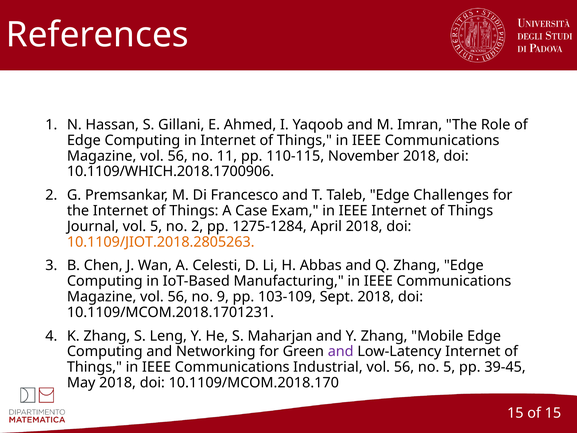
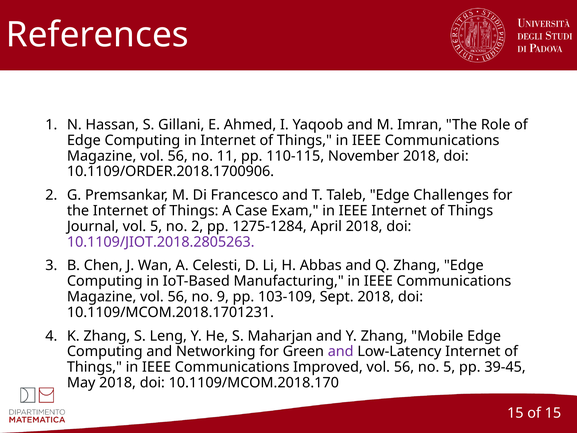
10.1109/WHICH.2018.1700906: 10.1109/WHICH.2018.1700906 -> 10.1109/ORDER.2018.1700906
10.1109/JIOT.2018.2805263 colour: orange -> purple
Industrial: Industrial -> Improved
